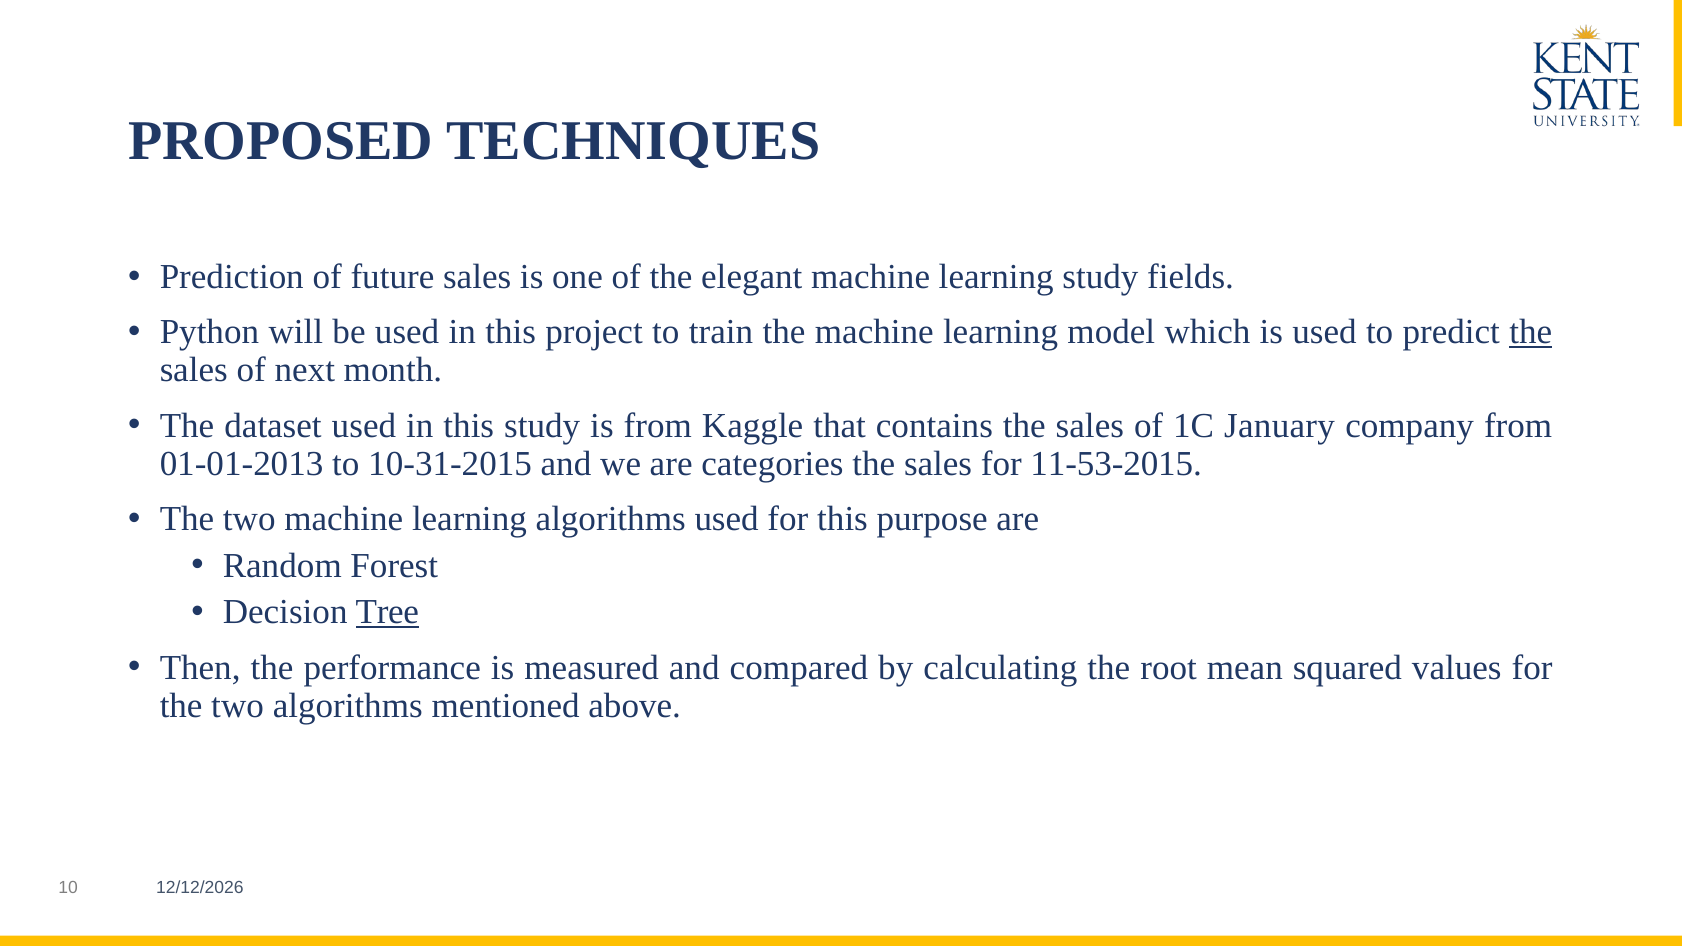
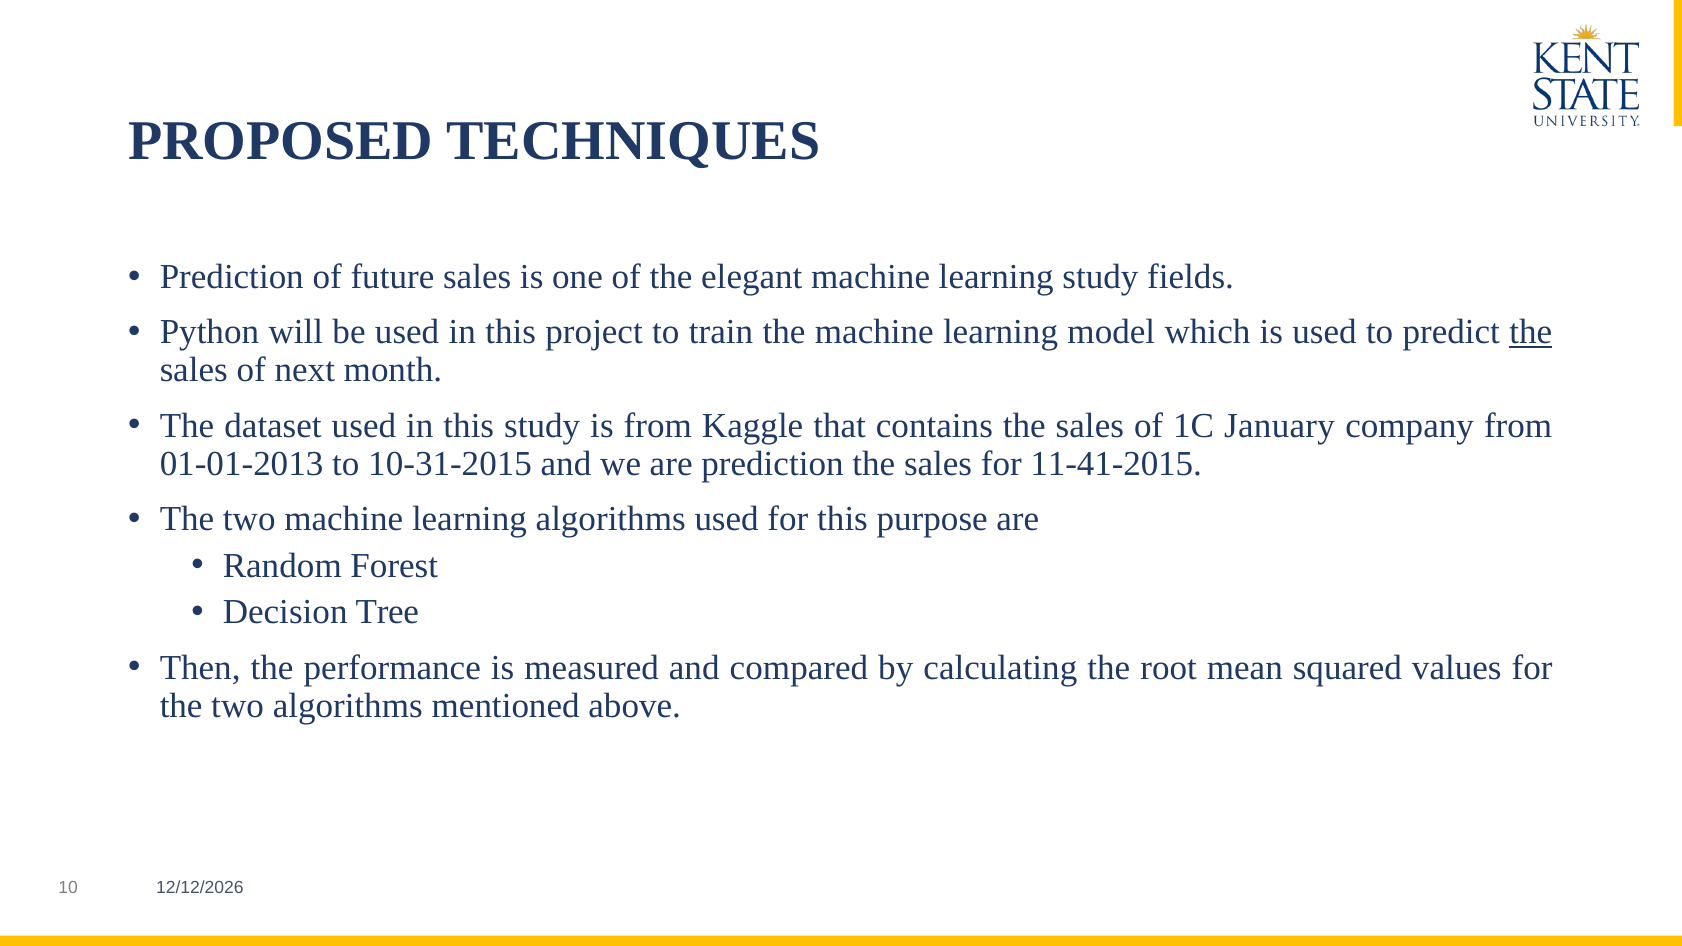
are categories: categories -> prediction
11-53-2015: 11-53-2015 -> 11-41-2015
Tree underline: present -> none
